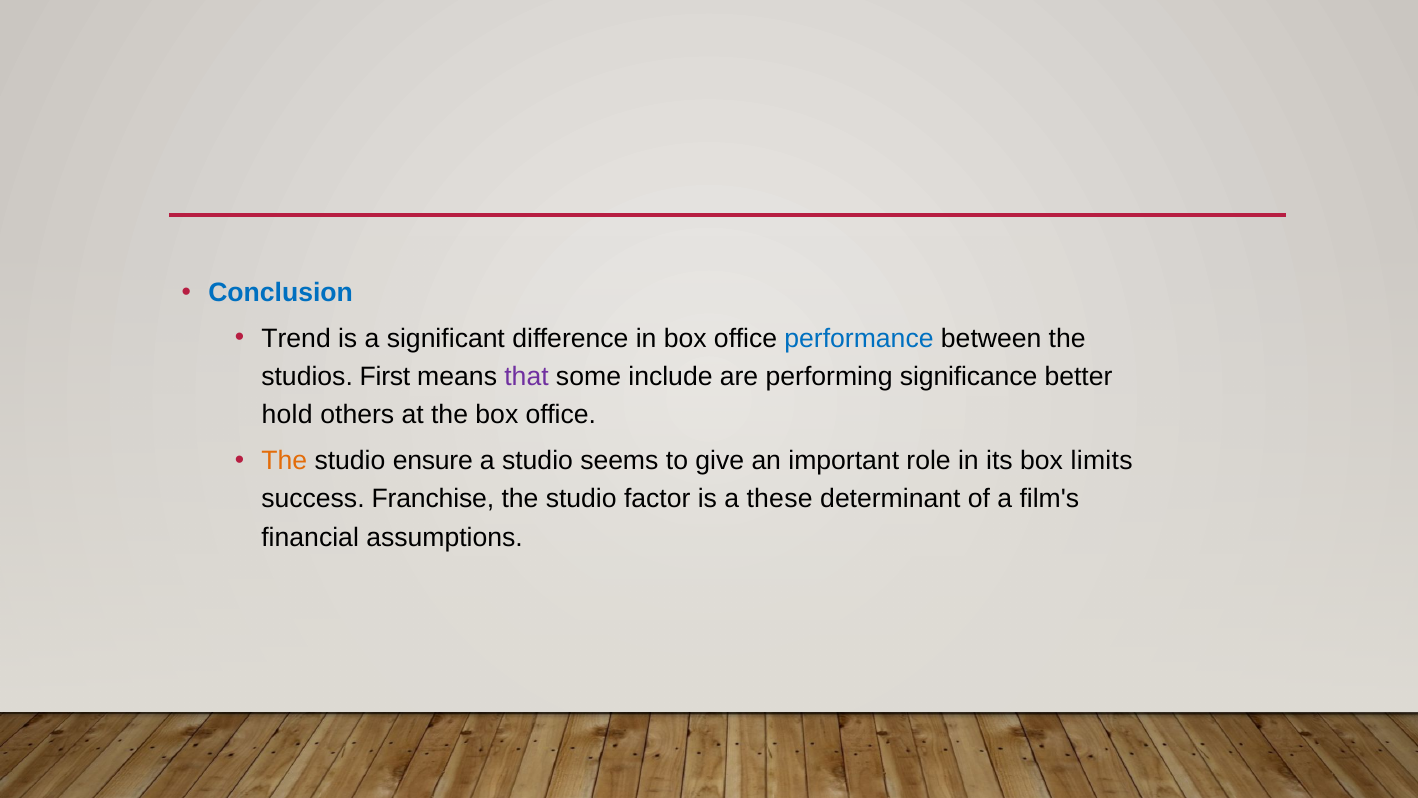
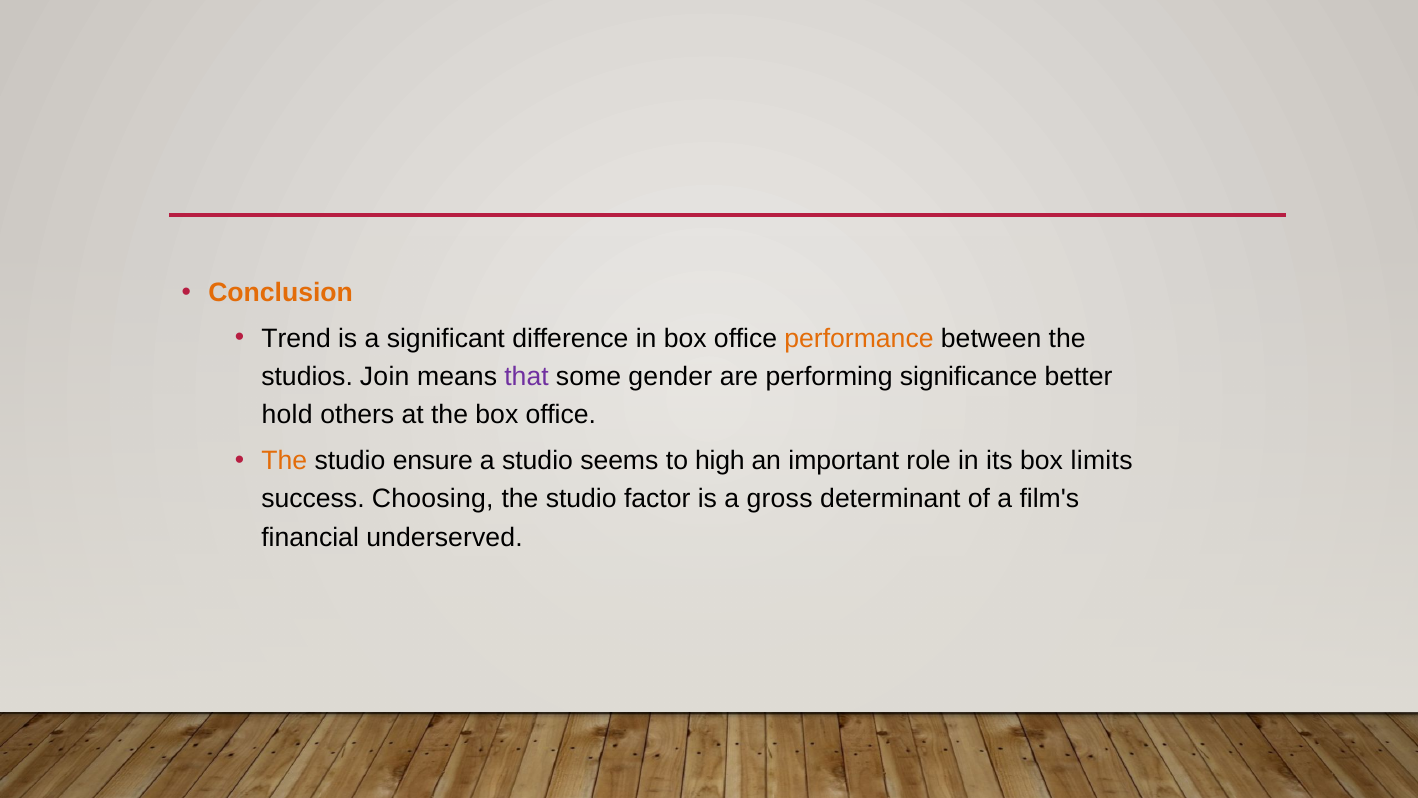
Conclusion colour: blue -> orange
performance colour: blue -> orange
First: First -> Join
include: include -> gender
give: give -> high
Franchise: Franchise -> Choosing
these: these -> gross
assumptions: assumptions -> underserved
